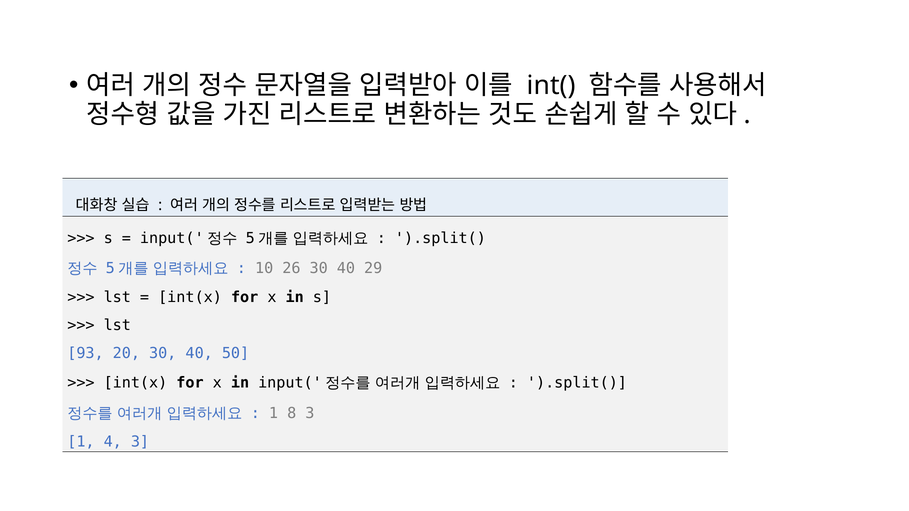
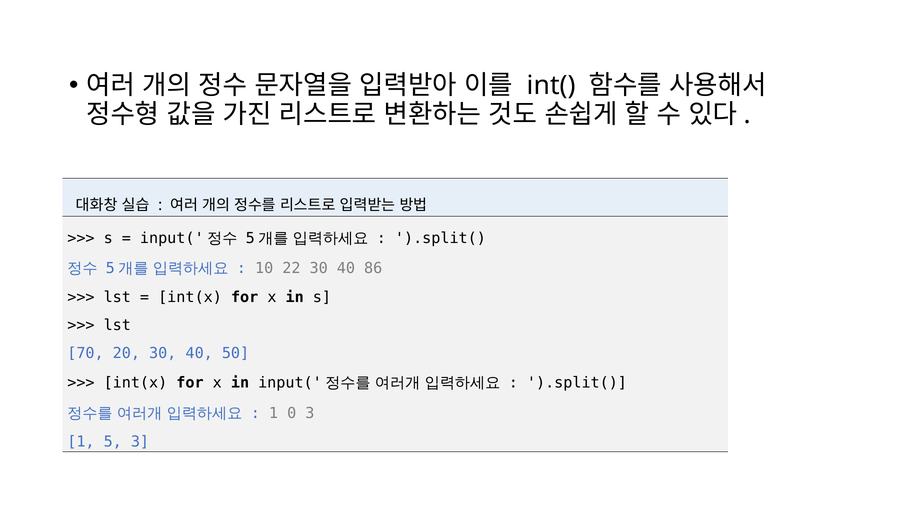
26: 26 -> 22
29: 29 -> 86
93: 93 -> 70
8: 8 -> 0
4: 4 -> 5
